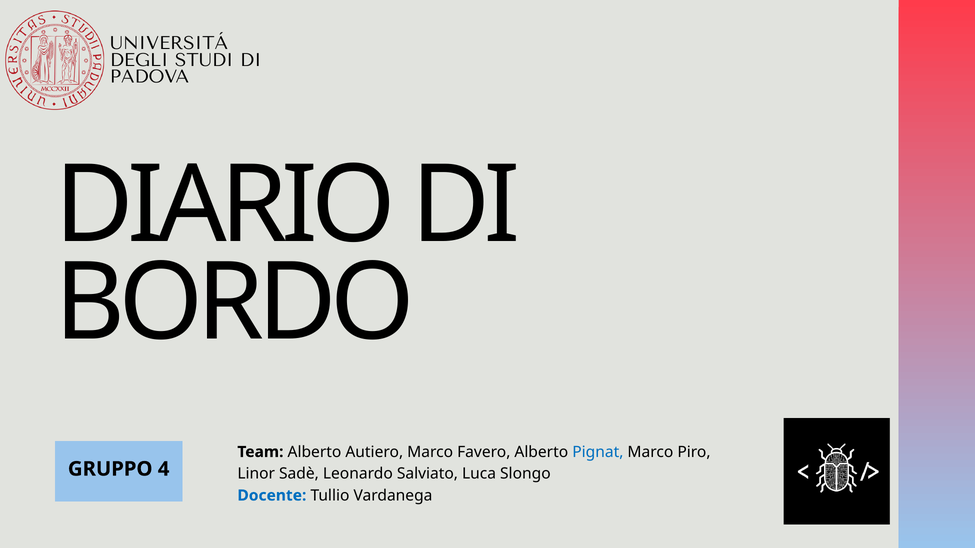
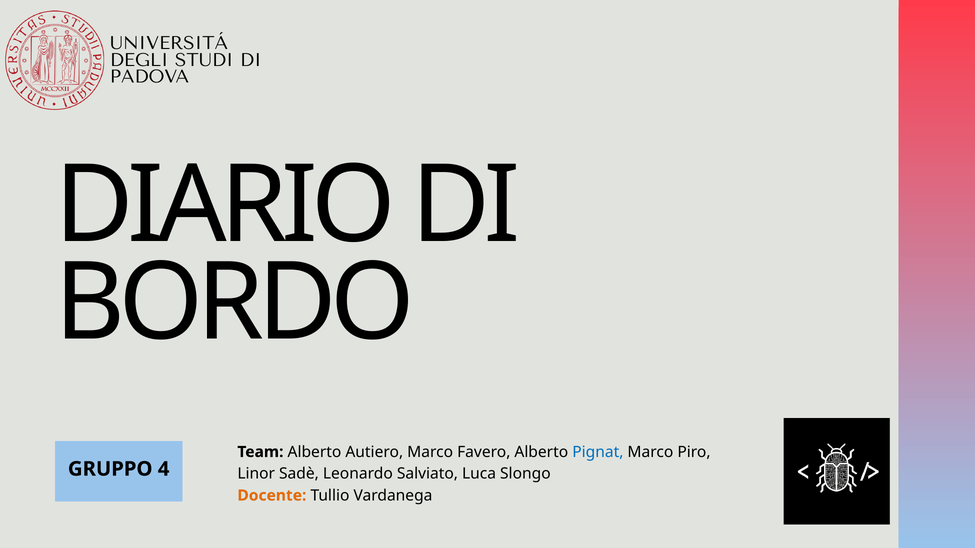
Docente colour: blue -> orange
